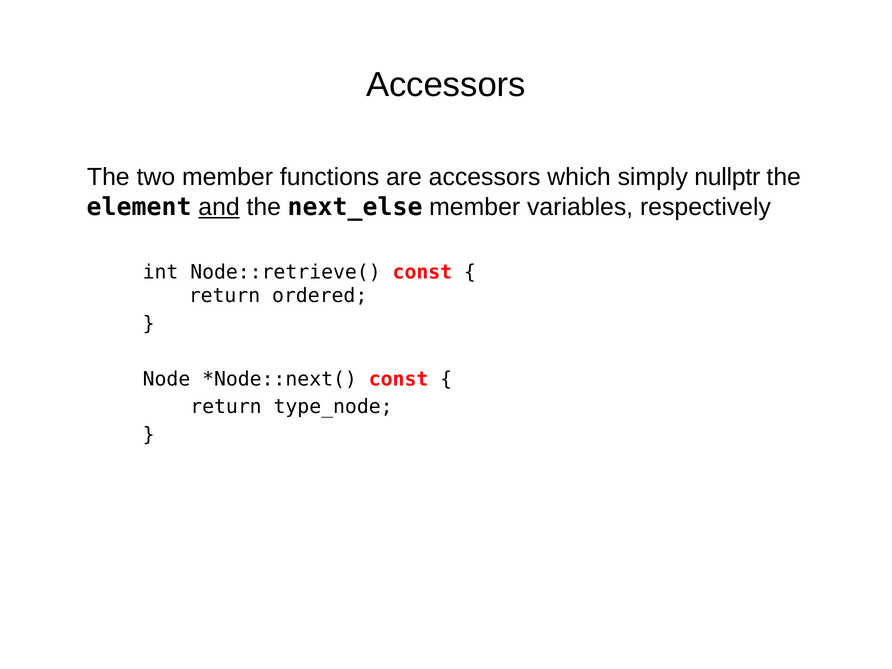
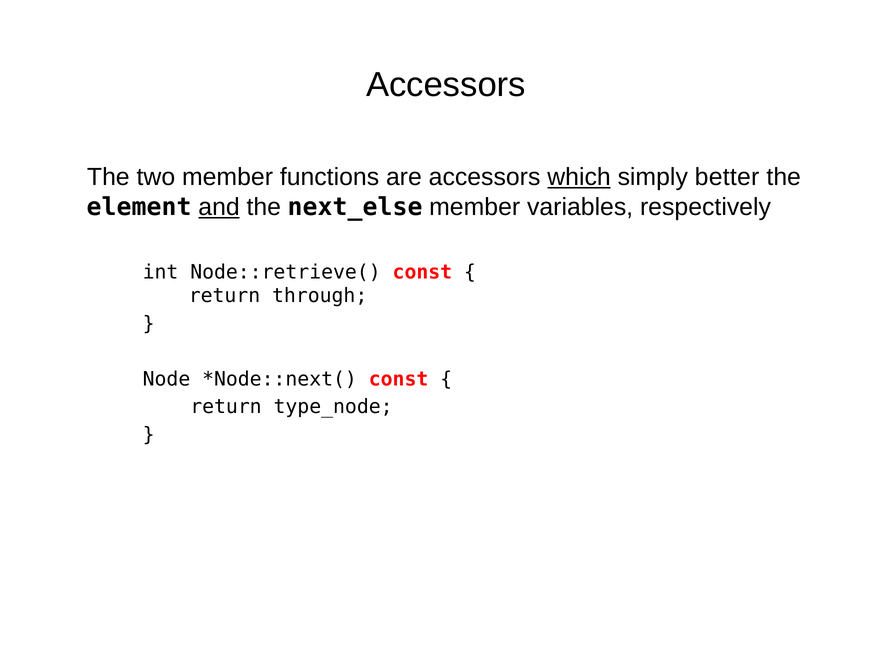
which underline: none -> present
nullptr: nullptr -> better
ordered: ordered -> through
